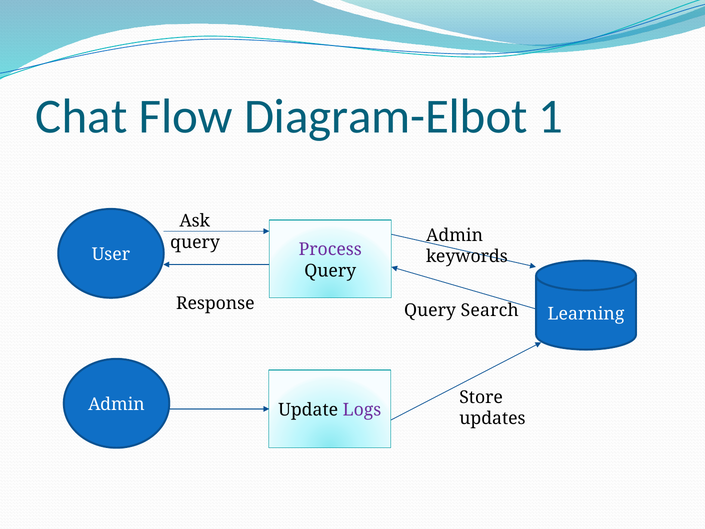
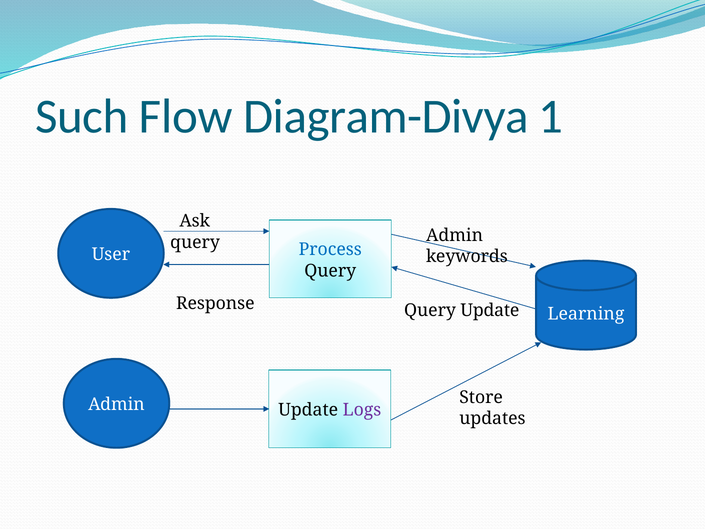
Chat: Chat -> Such
Diagram-Elbot: Diagram-Elbot -> Diagram-Divya
Process colour: purple -> blue
Query Search: Search -> Update
